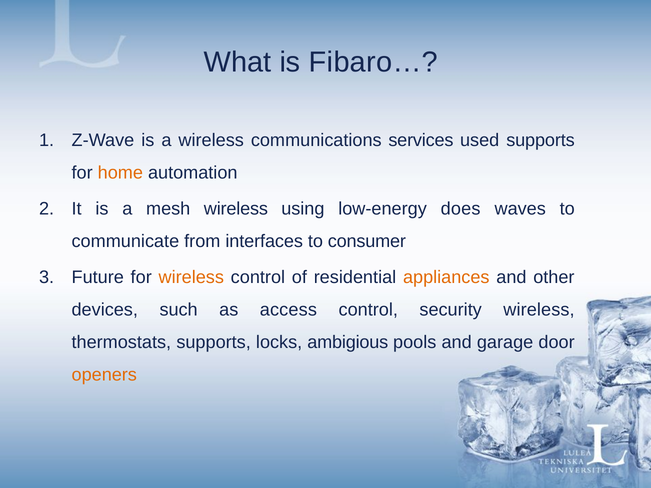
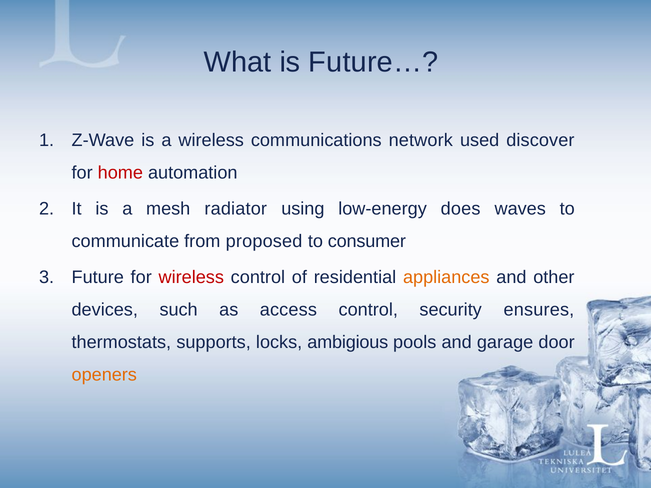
Fibaro…: Fibaro… -> Future…
services: services -> network
used supports: supports -> discover
home colour: orange -> red
mesh wireless: wireless -> radiator
interfaces: interfaces -> proposed
wireless at (191, 278) colour: orange -> red
security wireless: wireless -> ensures
